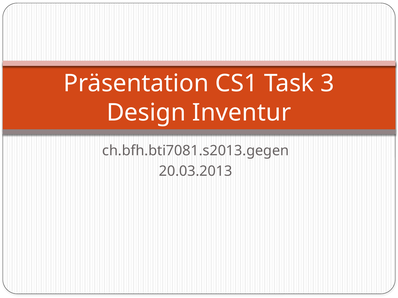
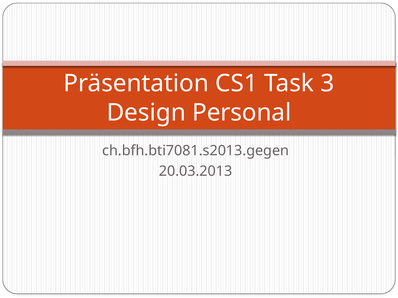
Inventur: Inventur -> Personal
